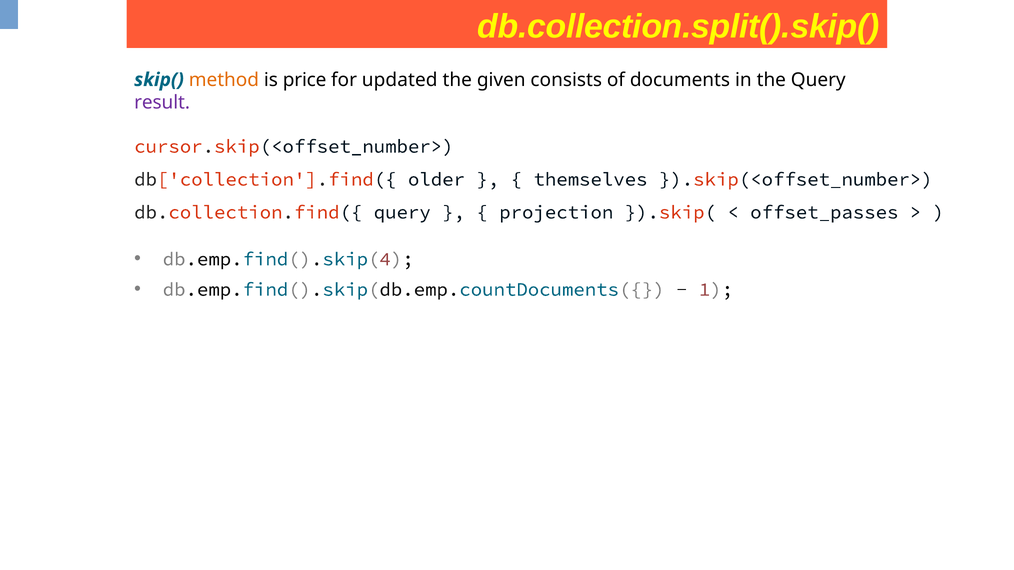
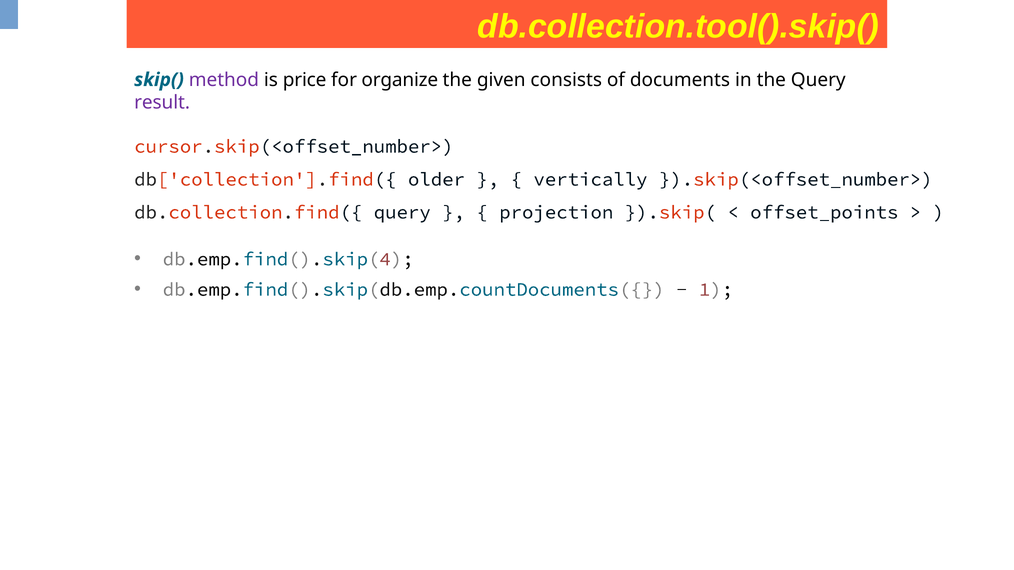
db.collection.split().skip(: db.collection.split().skip( -> db.collection.tool().skip(
method colour: orange -> purple
updated: updated -> organize
themselves: themselves -> vertically
offset_passes: offset_passes -> offset_points
